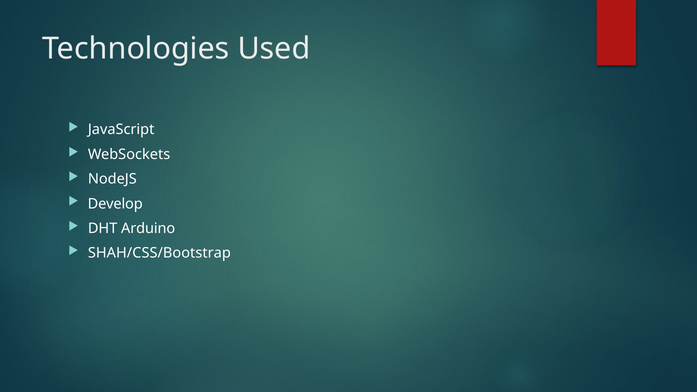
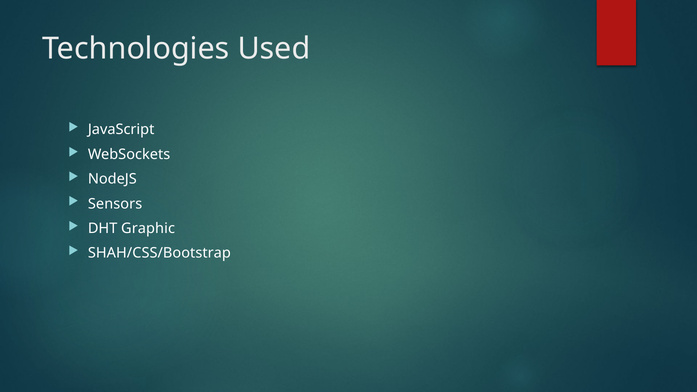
Develop: Develop -> Sensors
Arduino: Arduino -> Graphic
